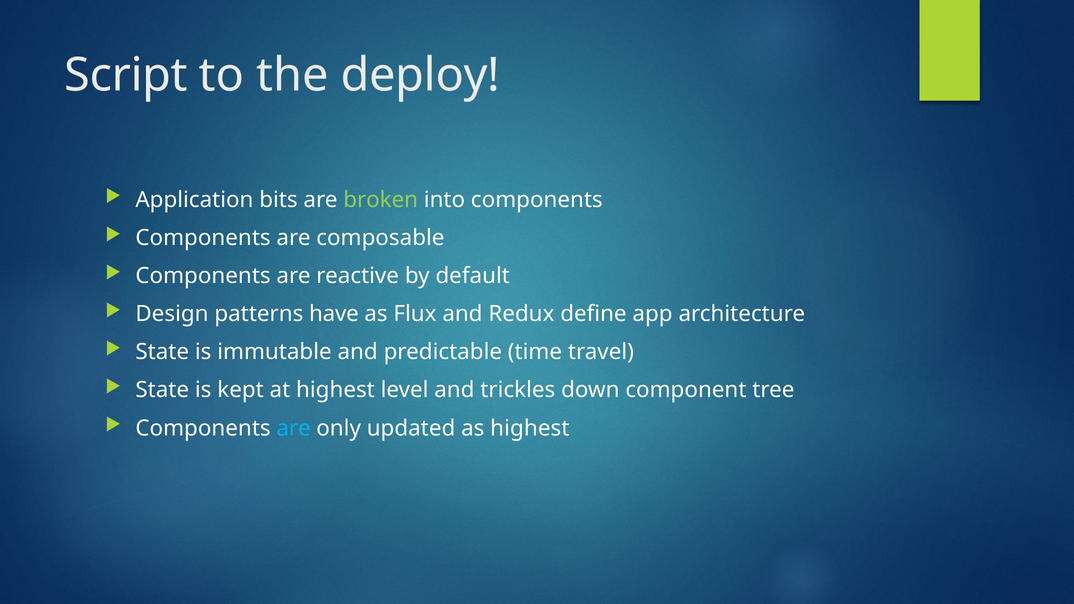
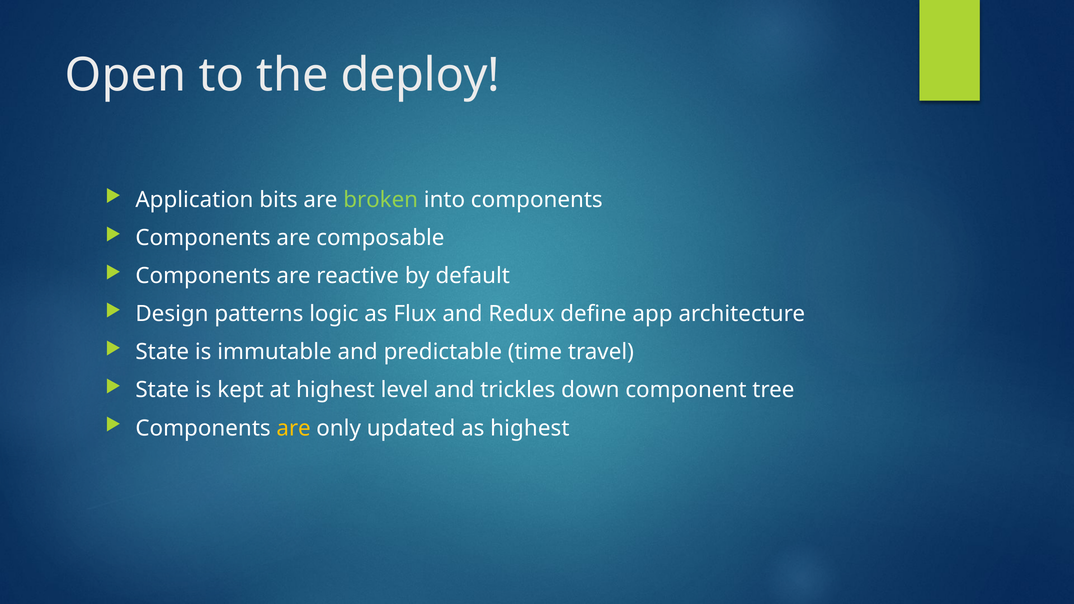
Script: Script -> Open
have: have -> logic
are at (294, 428) colour: light blue -> yellow
